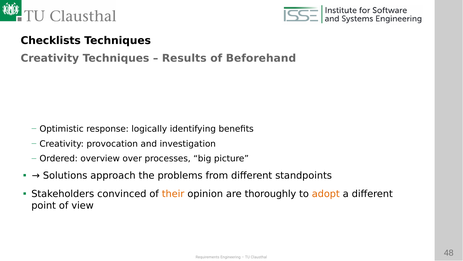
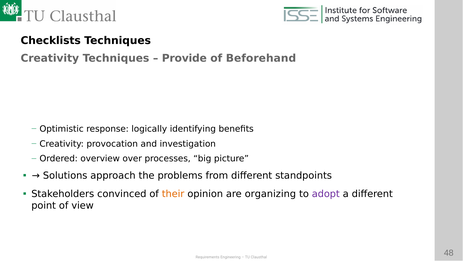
Results: Results -> Provide
thoroughly: thoroughly -> organizing
adopt colour: orange -> purple
